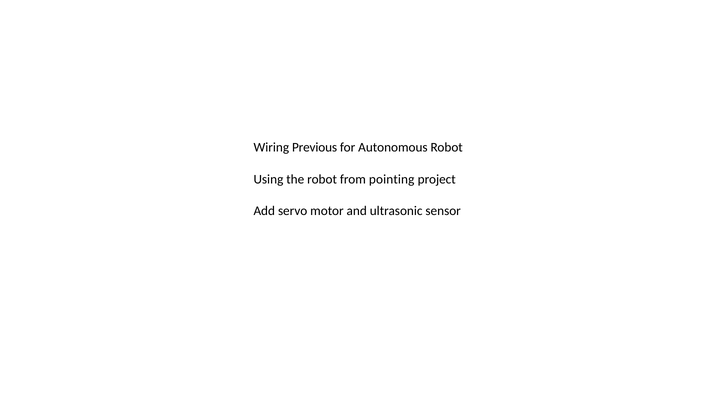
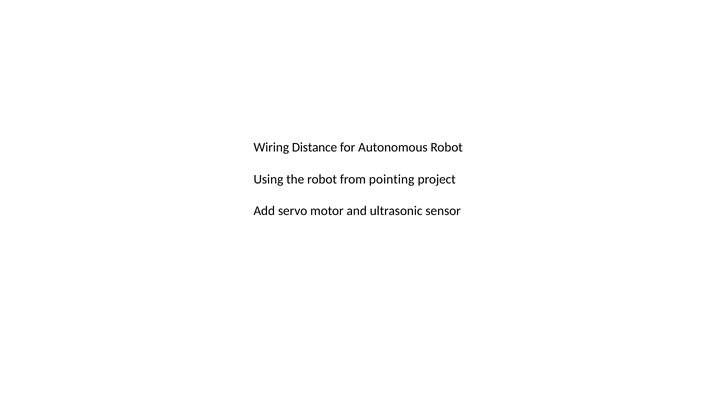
Previous: Previous -> Distance
